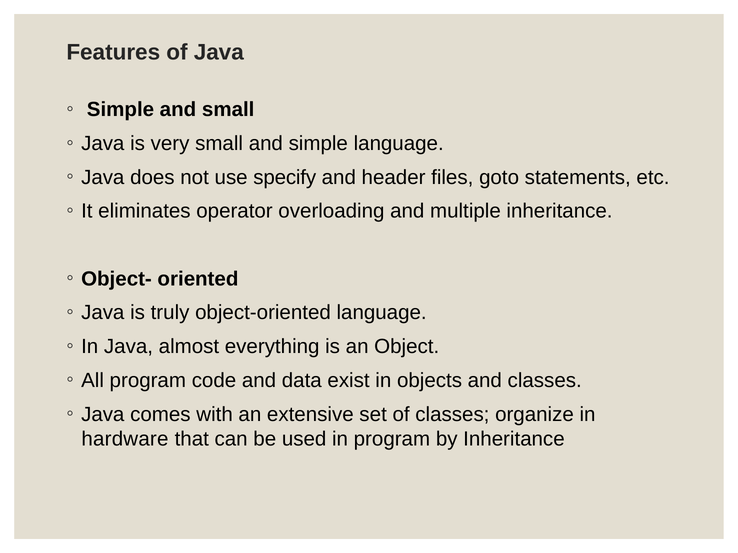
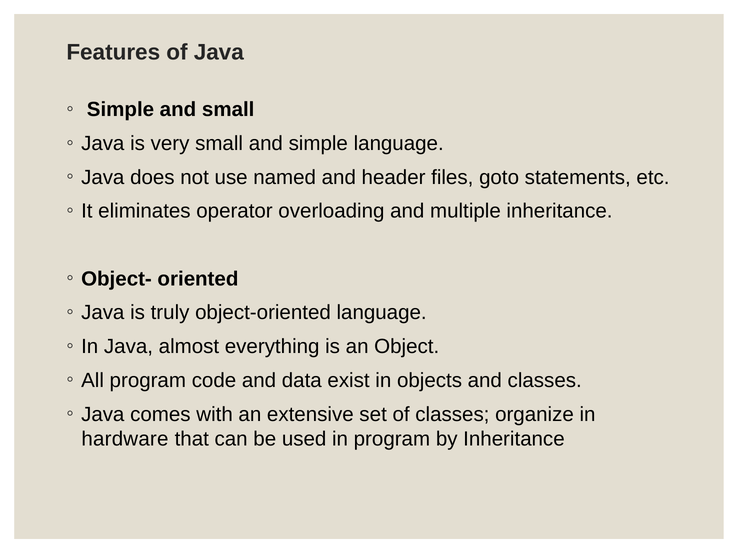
specify: specify -> named
